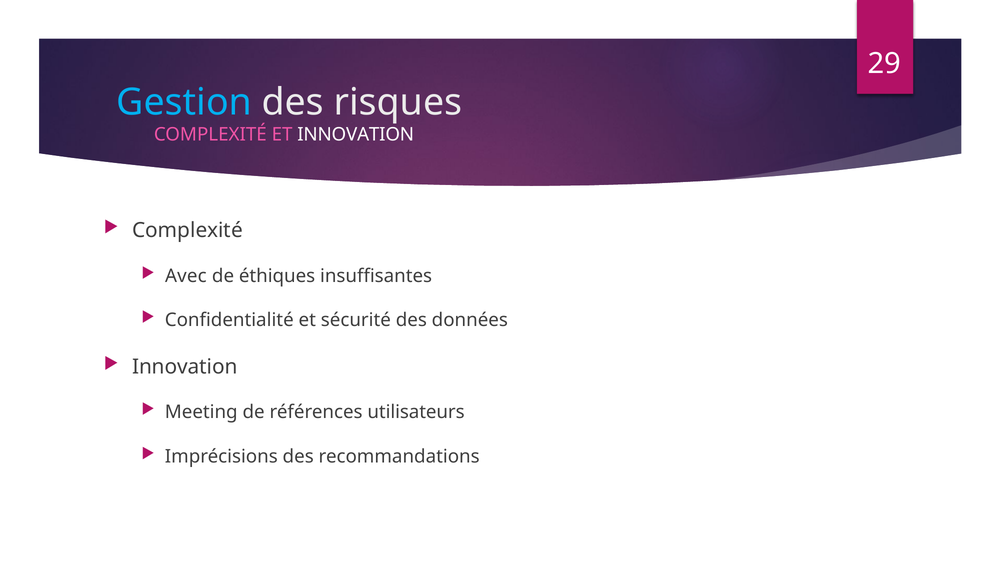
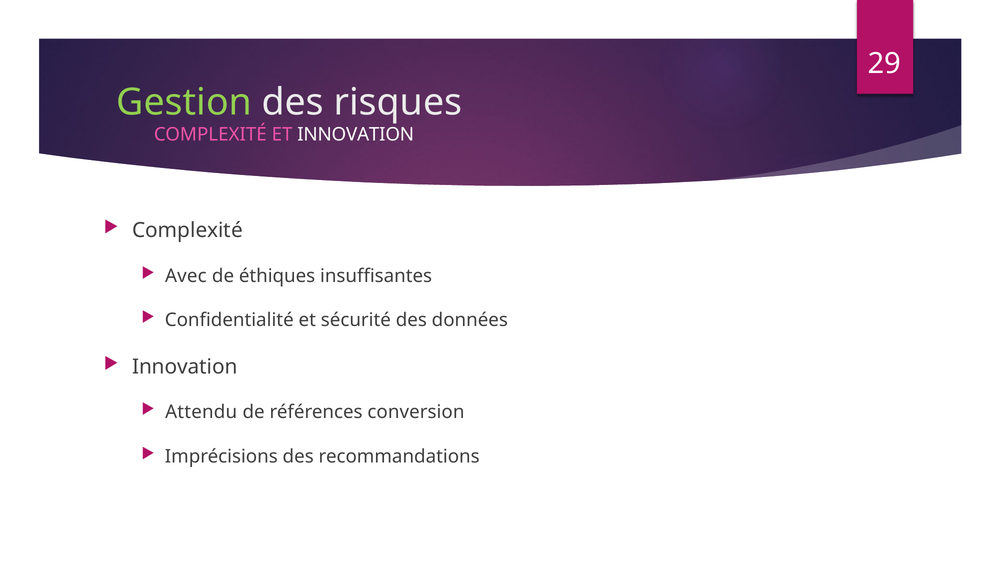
Gestion colour: light blue -> light green
Meeting: Meeting -> Attendu
utilisateurs: utilisateurs -> conversion
